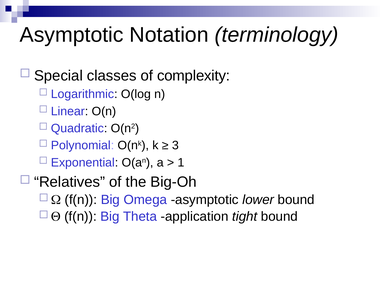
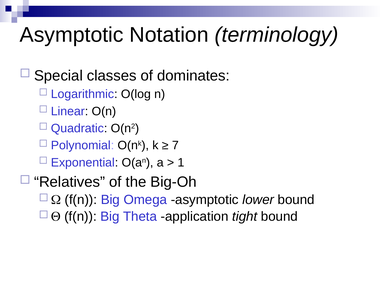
complexity: complexity -> dominates
3: 3 -> 7
